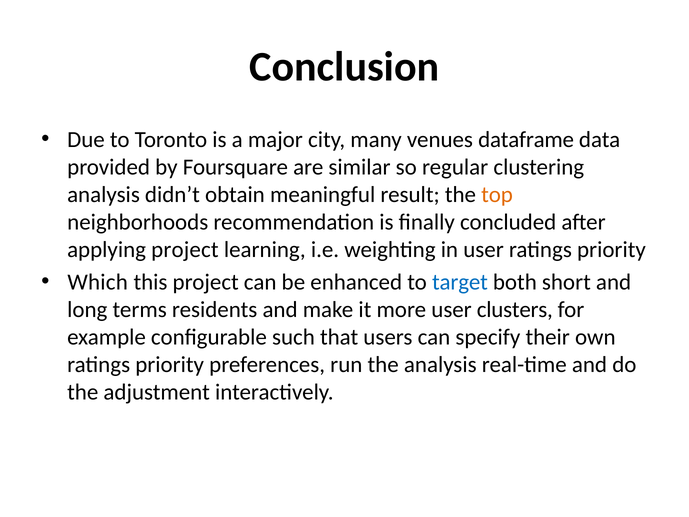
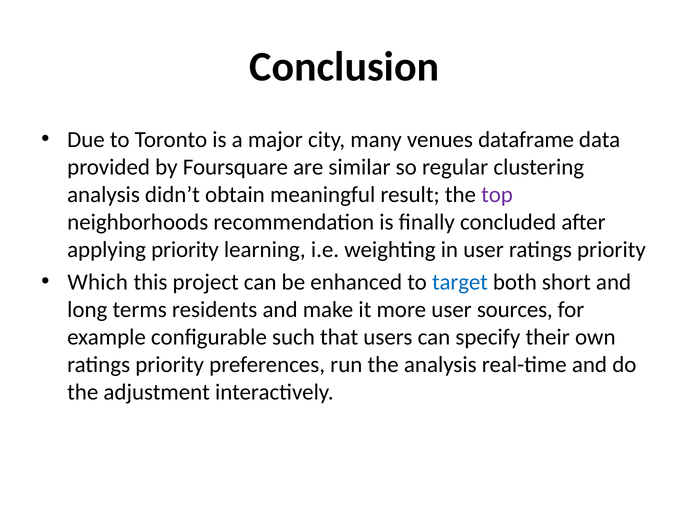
top colour: orange -> purple
applying project: project -> priority
clusters: clusters -> sources
